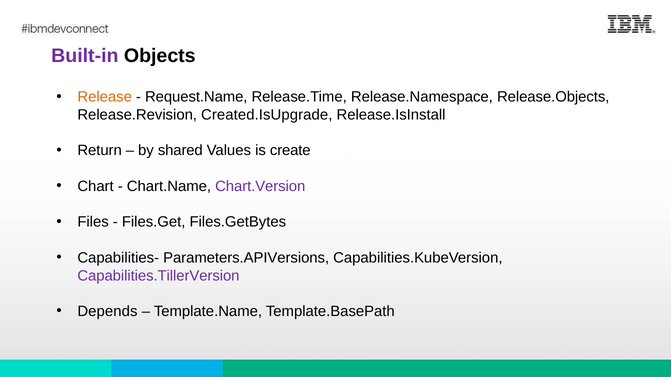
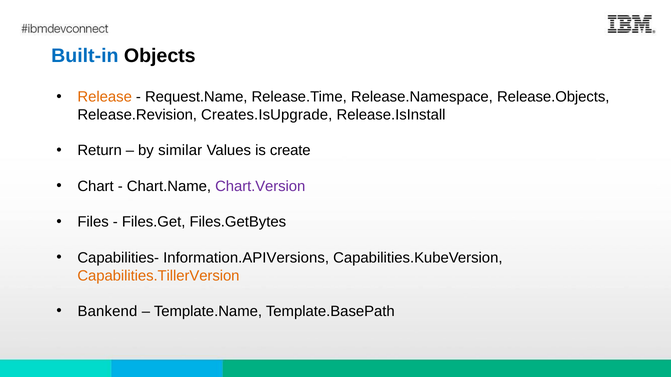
Built-in colour: purple -> blue
Created.IsUpgrade: Created.IsUpgrade -> Creates.IsUpgrade
shared: shared -> similar
Parameters.APIVersions: Parameters.APIVersions -> Information.APIVersions
Capabilities.TillerVersion colour: purple -> orange
Depends: Depends -> Bankend
